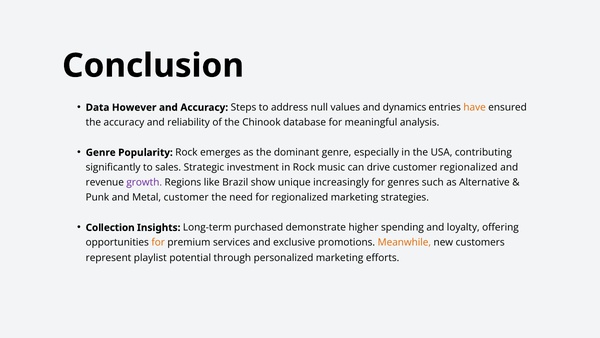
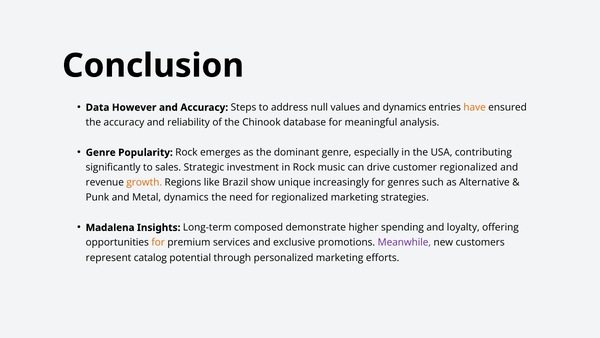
growth colour: purple -> orange
Metal customer: customer -> dynamics
Collection: Collection -> Madalena
purchased: purchased -> composed
Meanwhile colour: orange -> purple
playlist: playlist -> catalog
